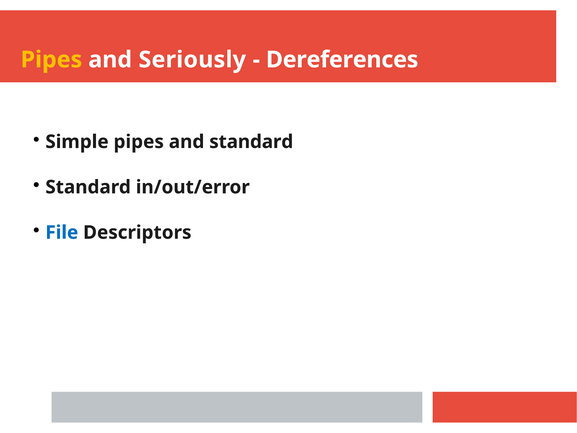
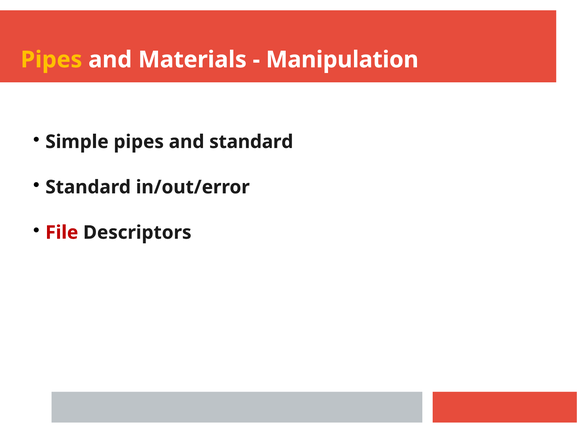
Seriously: Seriously -> Materials
Dereferences: Dereferences -> Manipulation
File colour: blue -> red
